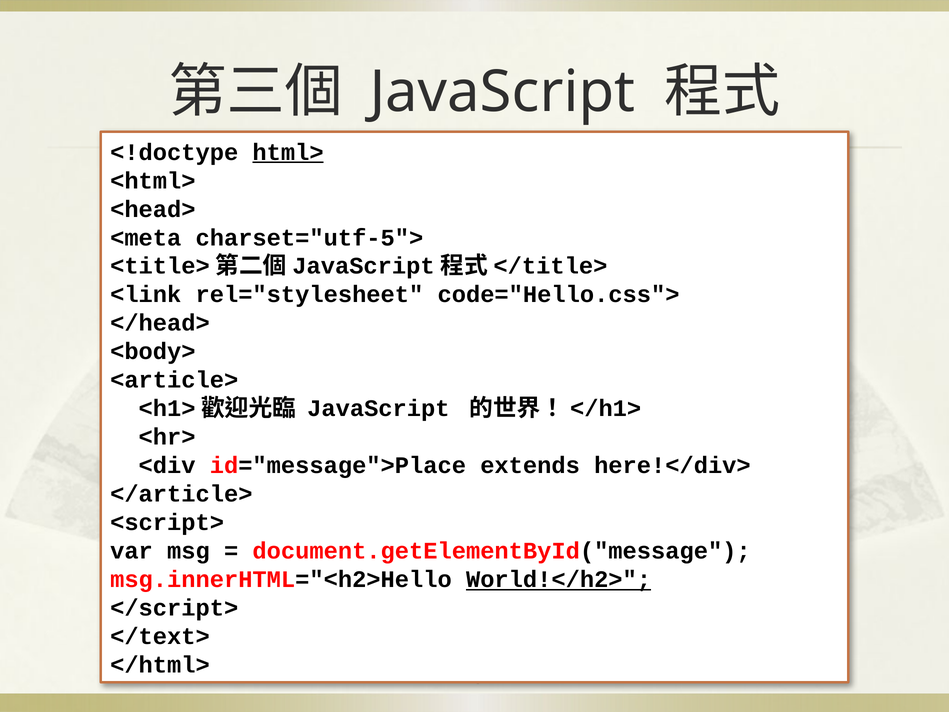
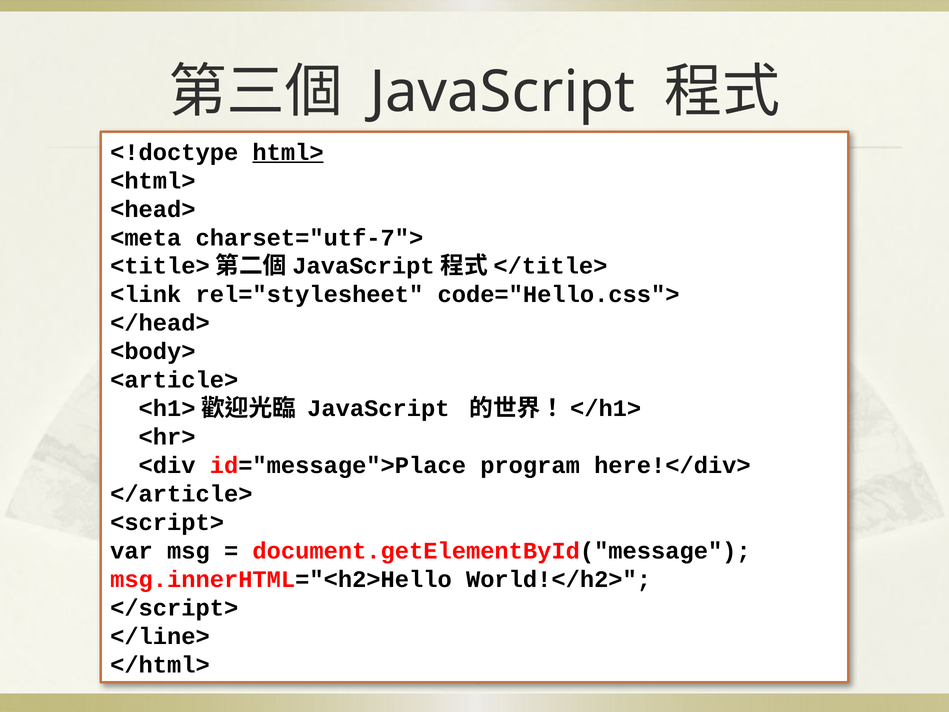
charset="utf-5">: charset="utf-5"> -> charset="utf-7">
extends: extends -> program
World!</h2> underline: present -> none
</text>: </text> -> </line>
